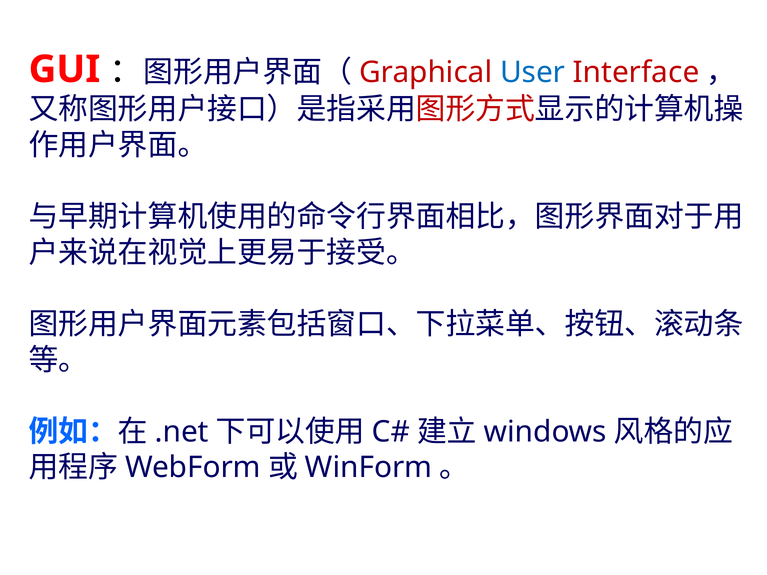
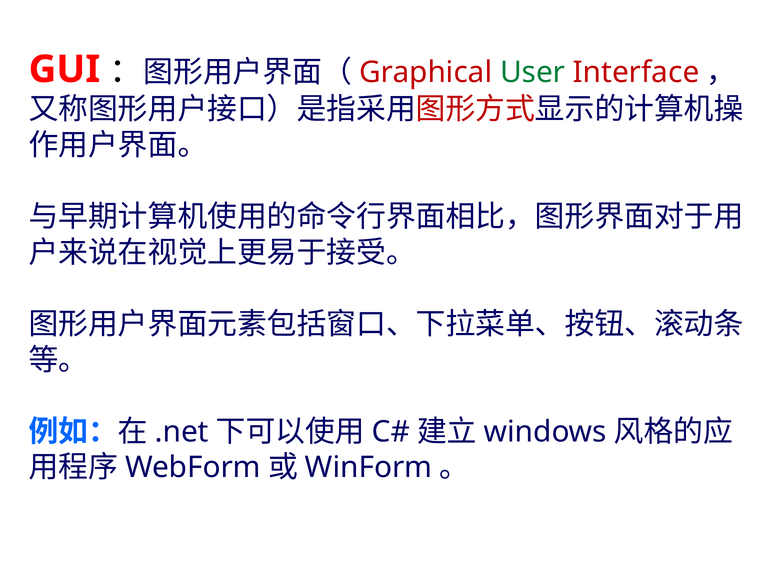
User colour: blue -> green
